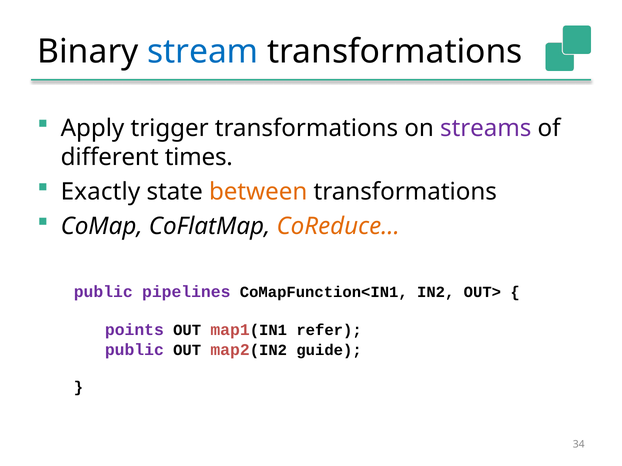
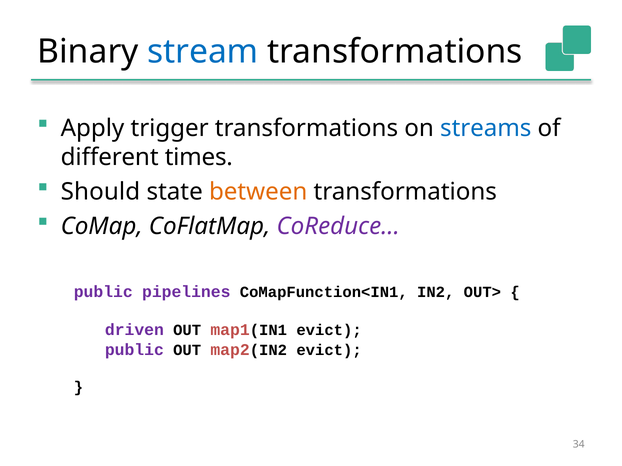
streams colour: purple -> blue
Exactly: Exactly -> Should
CoReduce… colour: orange -> purple
points: points -> driven
map1(IN1 refer: refer -> evict
map2(IN2 guide: guide -> evict
